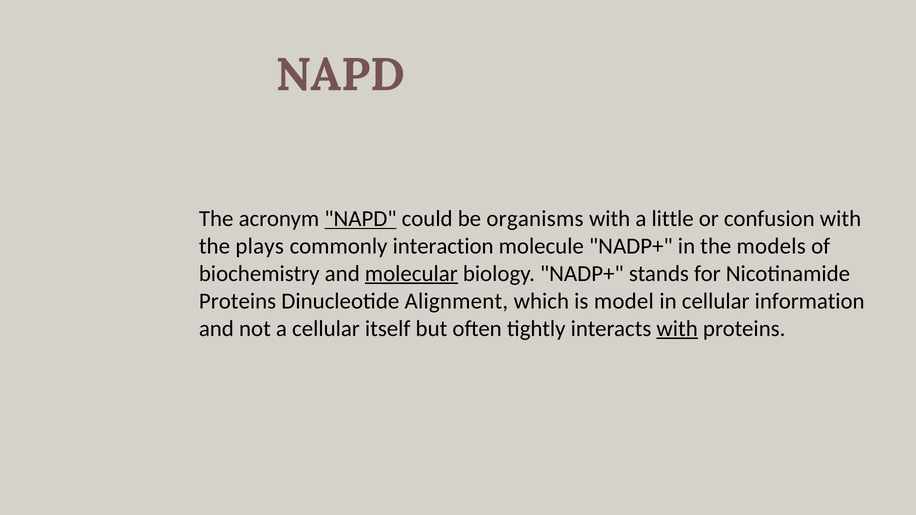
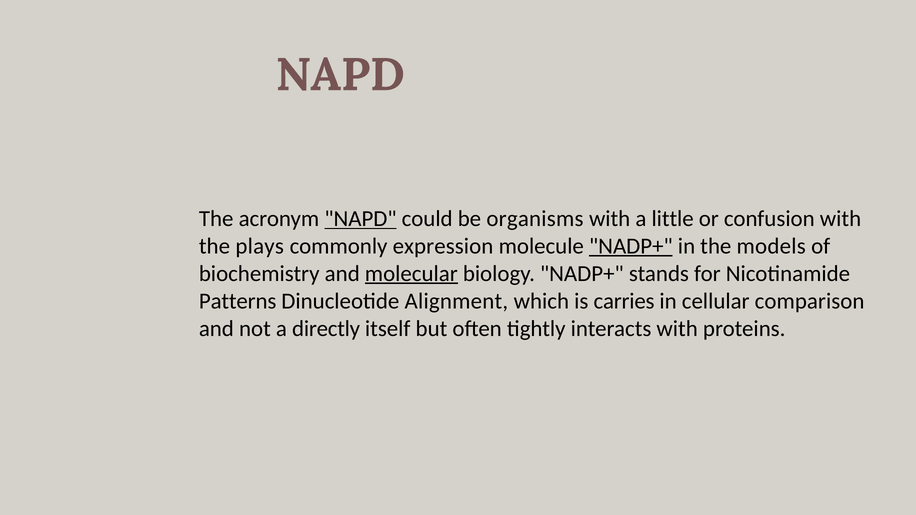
interaction: interaction -> expression
NADP+ at (631, 246) underline: none -> present
Proteins at (238, 301): Proteins -> Patterns
model: model -> carries
information: information -> comparison
a cellular: cellular -> directly
with at (677, 329) underline: present -> none
